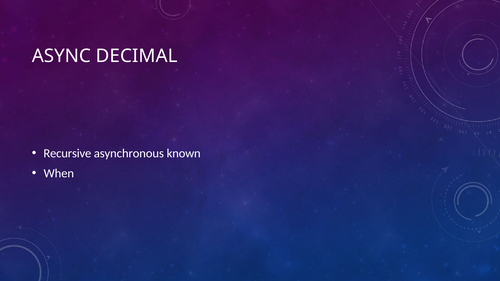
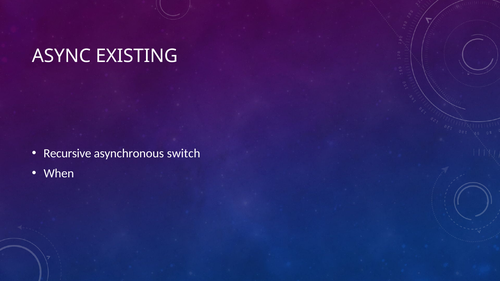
DECIMAL: DECIMAL -> EXISTING
known: known -> switch
